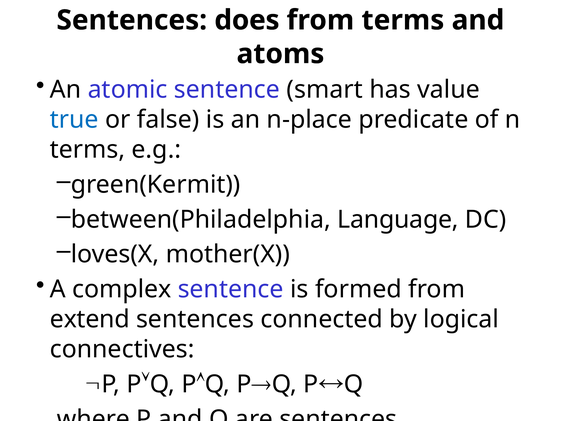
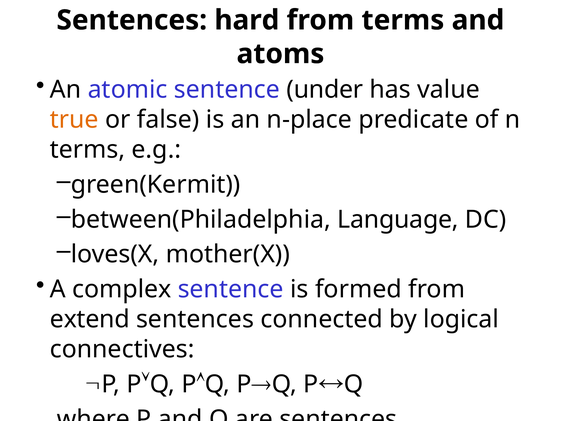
does: does -> hard
smart: smart -> under
true colour: blue -> orange
